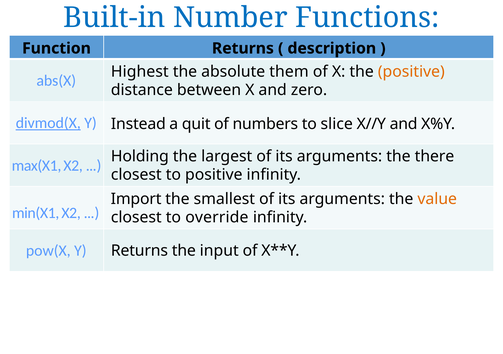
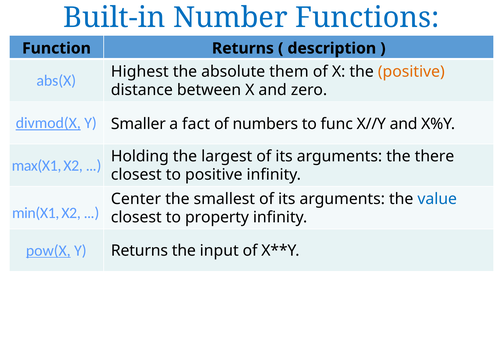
Instead: Instead -> Smaller
quit: quit -> fact
slice: slice -> func
Import: Import -> Center
value colour: orange -> blue
override: override -> property
pow(X underline: none -> present
